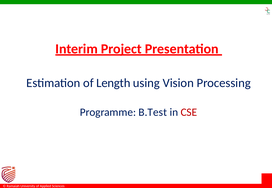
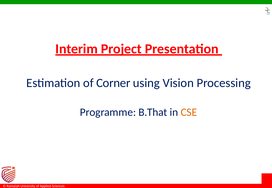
Length: Length -> Corner
B.Test: B.Test -> B.That
CSE colour: red -> orange
